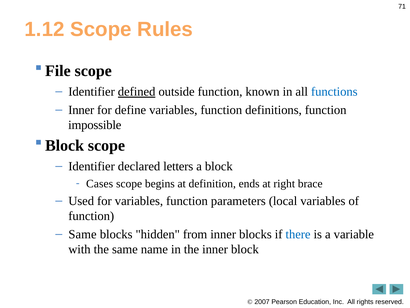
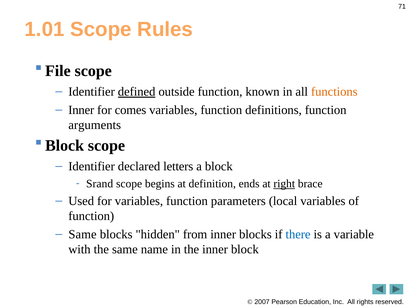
1.12: 1.12 -> 1.01
functions colour: blue -> orange
define: define -> comes
impossible: impossible -> arguments
Cases: Cases -> Srand
right underline: none -> present
